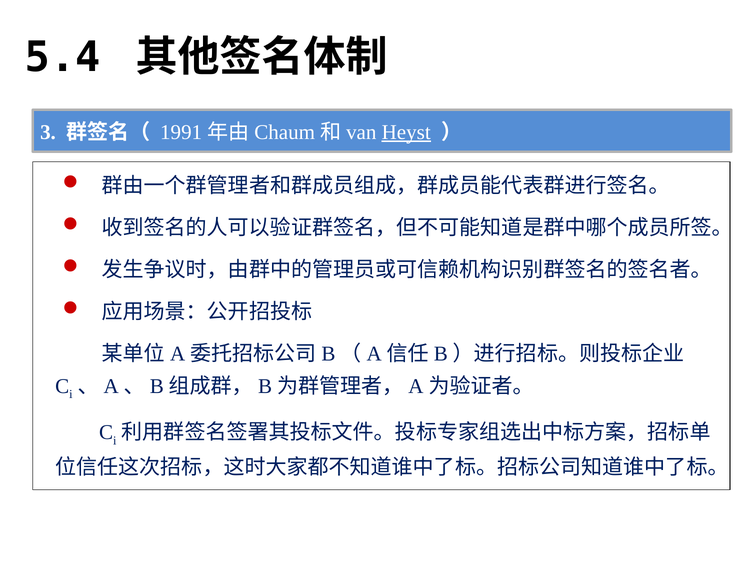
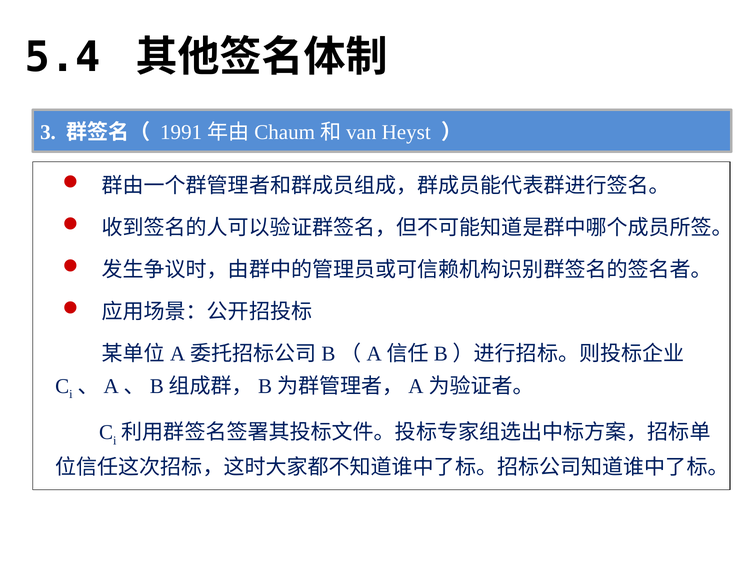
Heyst underline: present -> none
